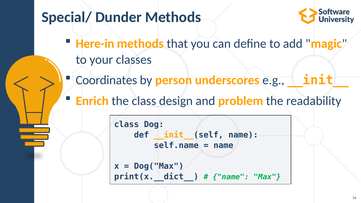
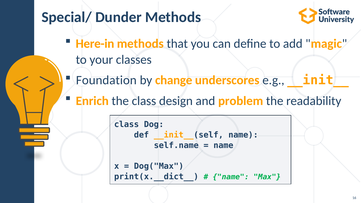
Coordinates: Coordinates -> Foundation
person: person -> change
